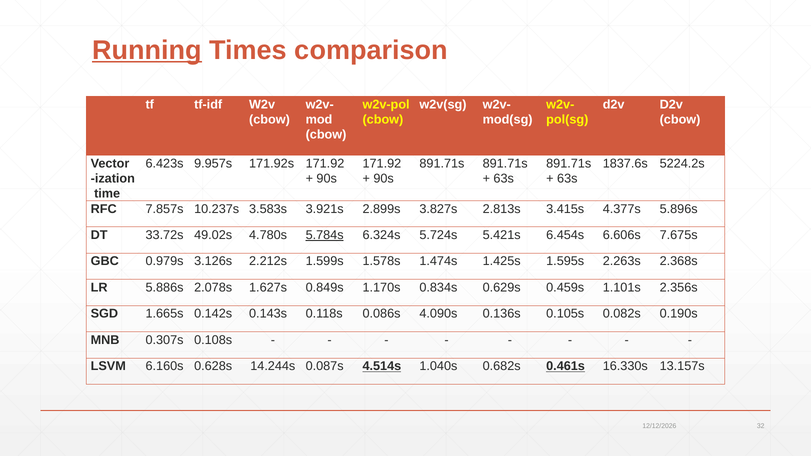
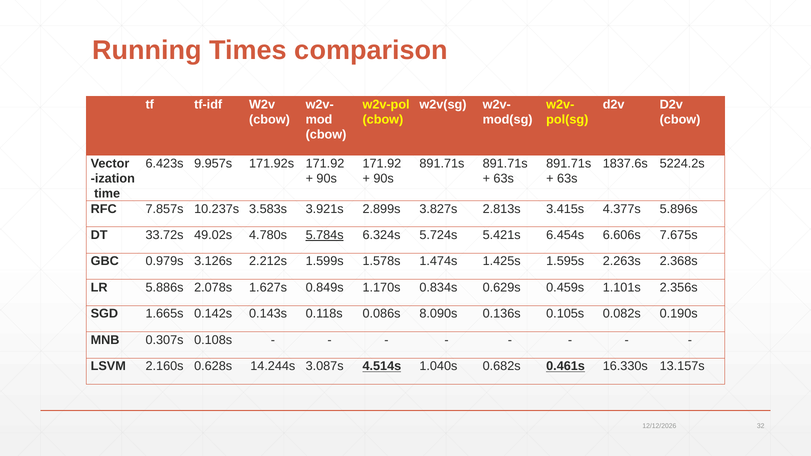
Running underline: present -> none
4.090s: 4.090s -> 8.090s
6.160s: 6.160s -> 2.160s
0.087s: 0.087s -> 3.087s
